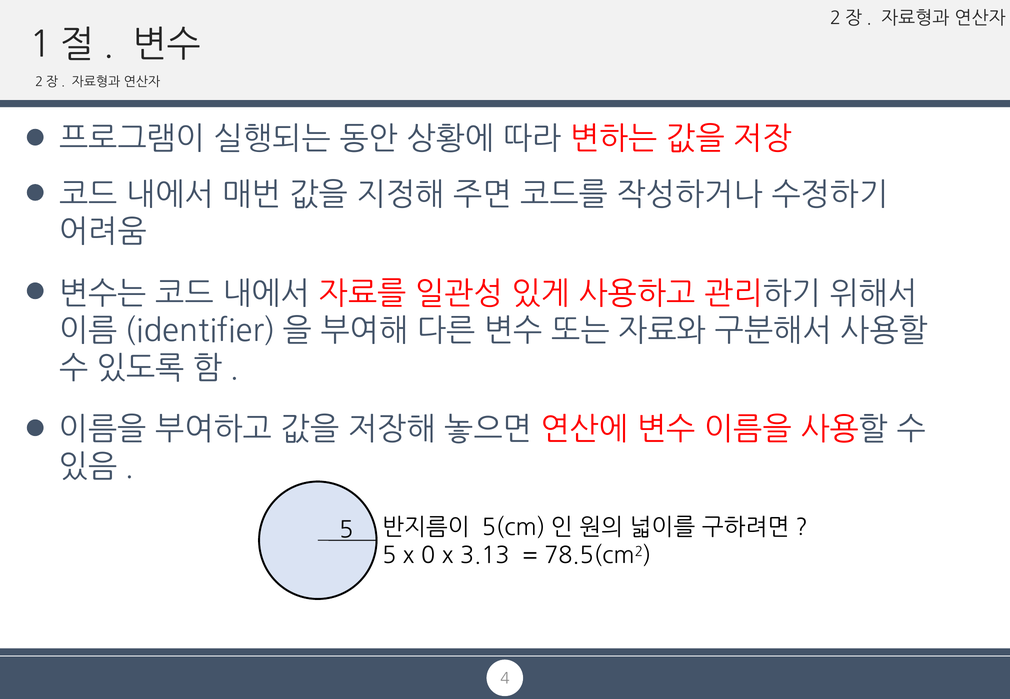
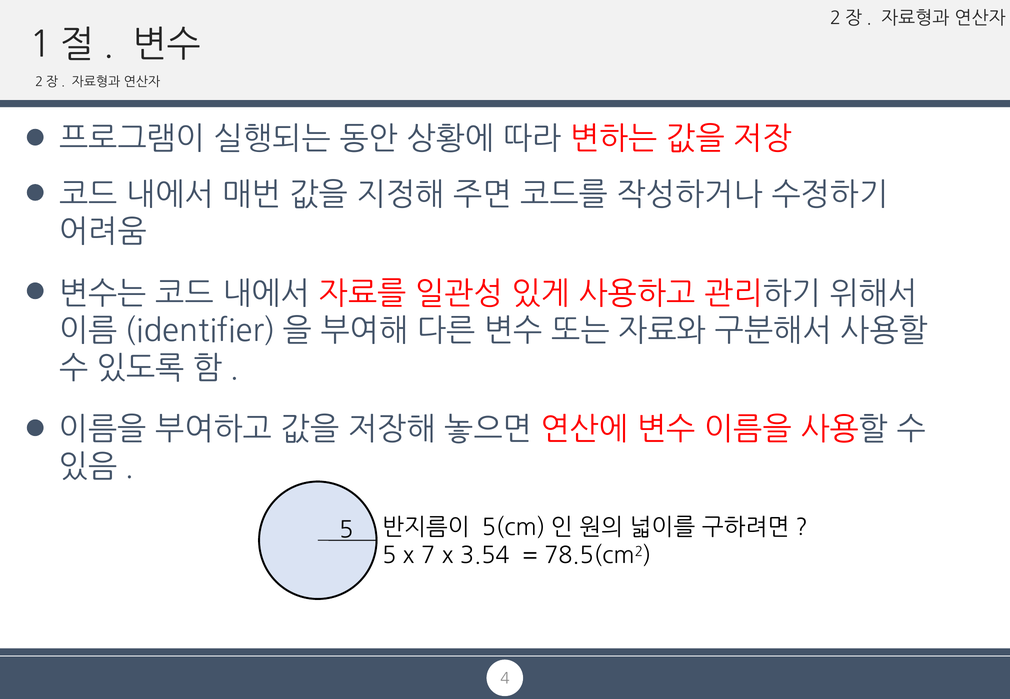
0: 0 -> 7
3.13: 3.13 -> 3.54
